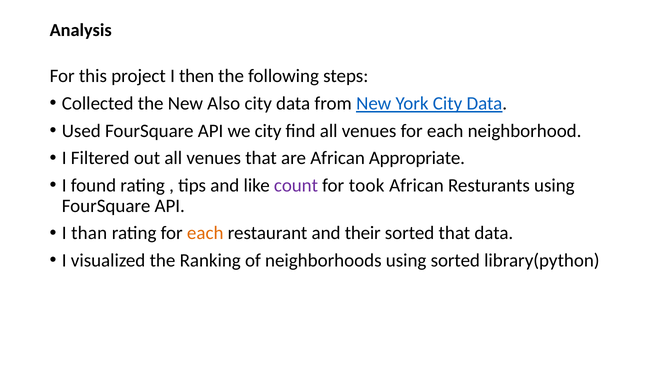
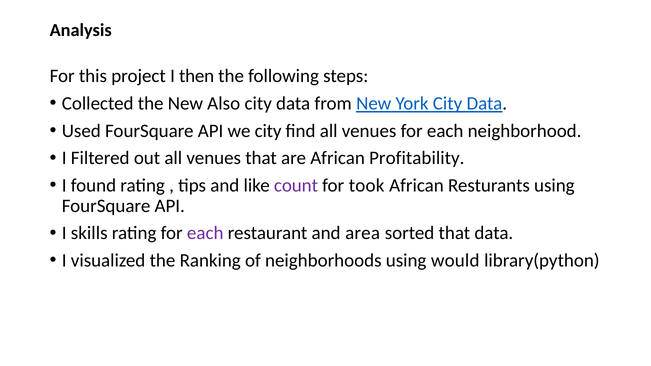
Appropriate: Appropriate -> Profitability
than: than -> skills
each at (205, 233) colour: orange -> purple
their: their -> area
using sorted: sorted -> would
